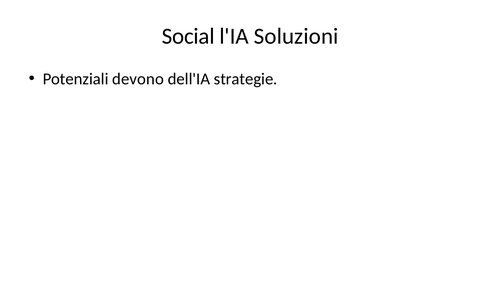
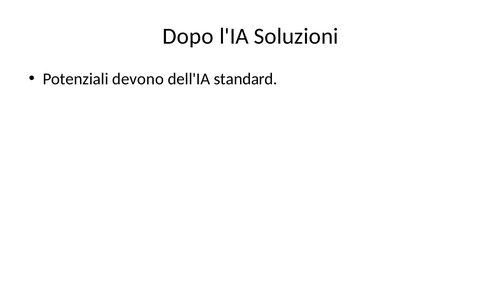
Social: Social -> Dopo
strategie: strategie -> standard
